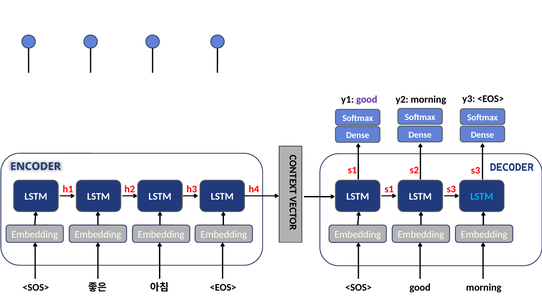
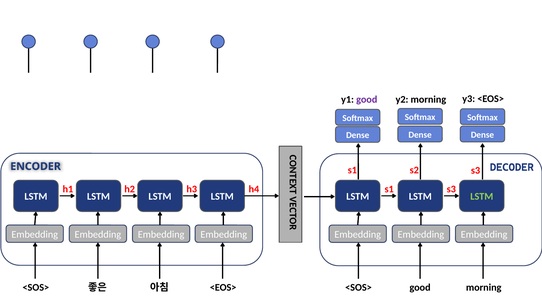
LSTM at (482, 196) colour: light blue -> light green
